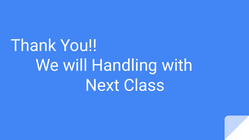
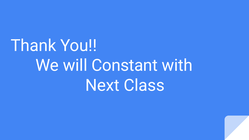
Handling: Handling -> Constant
